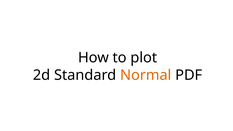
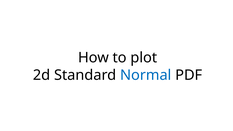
Normal colour: orange -> blue
